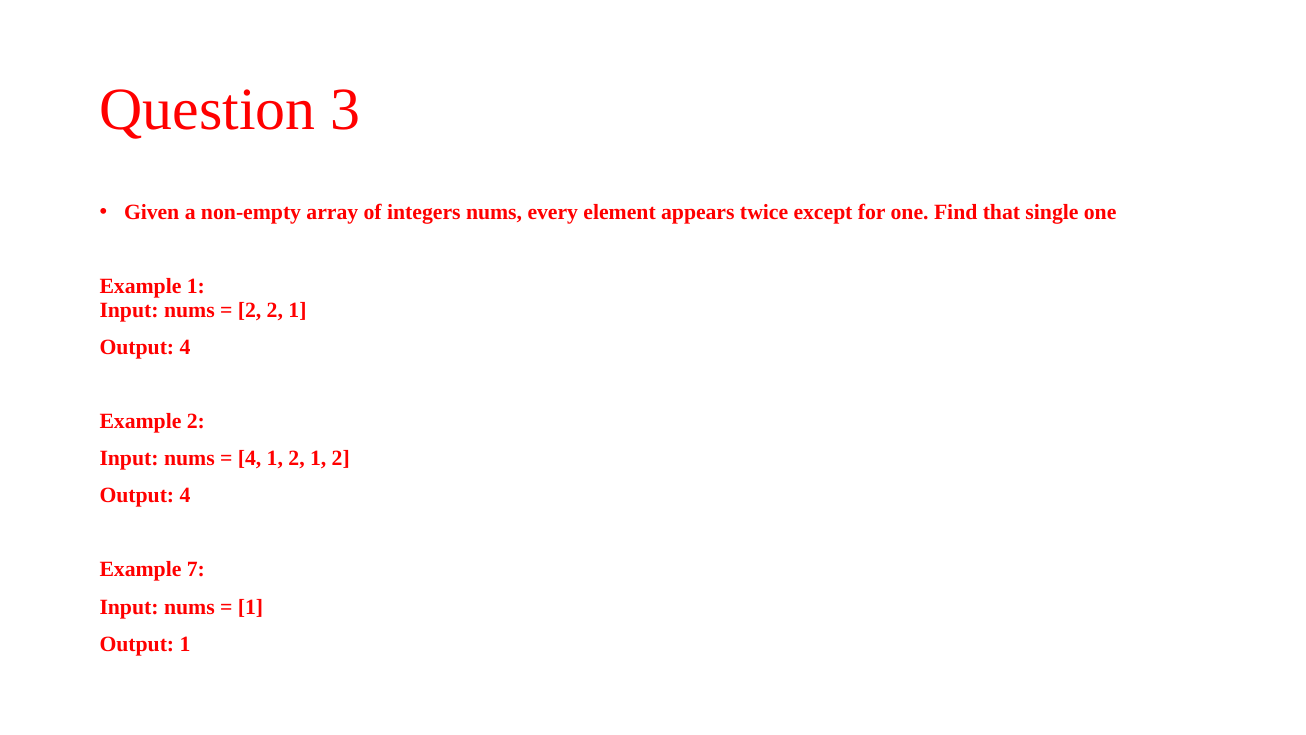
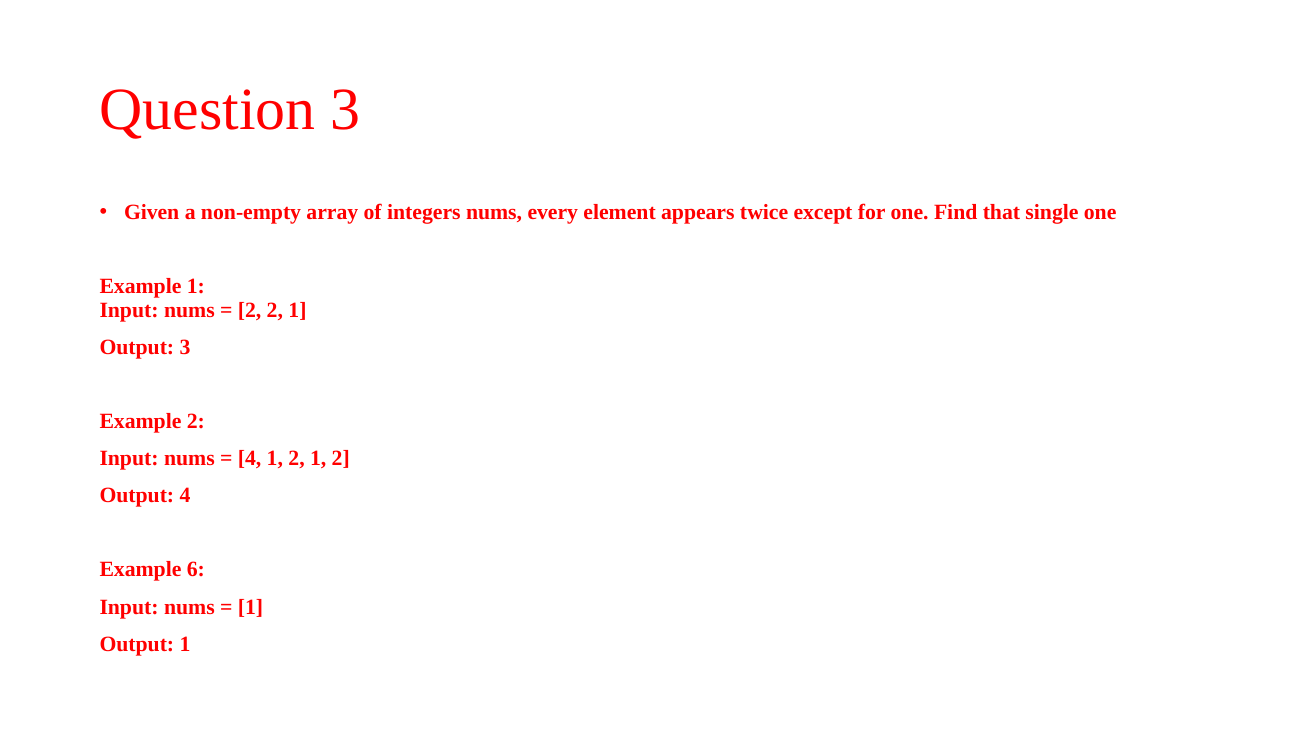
4 at (185, 347): 4 -> 3
7: 7 -> 6
